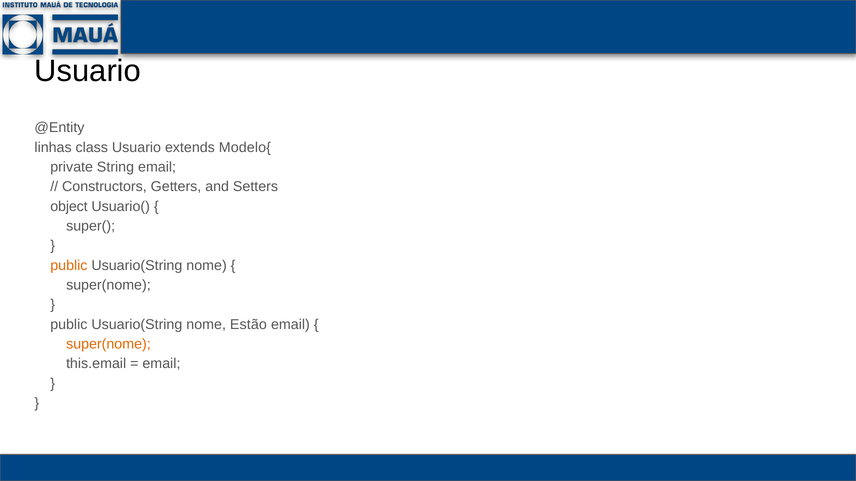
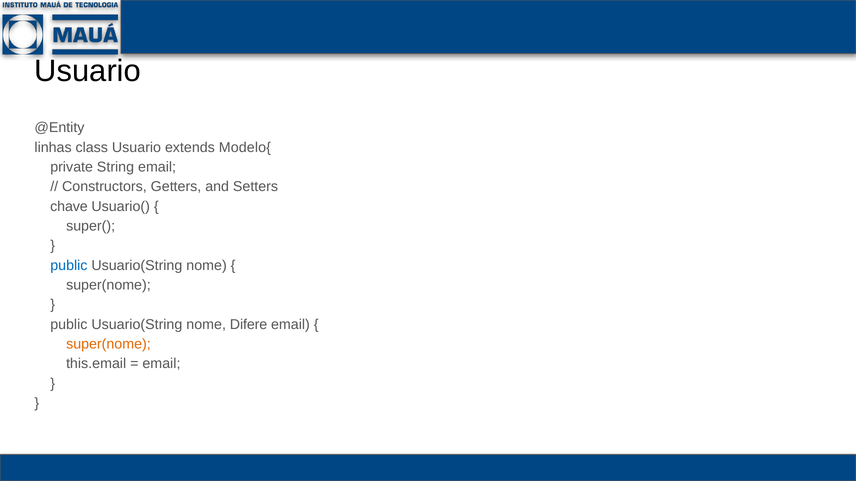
object: object -> chave
public at (69, 266) colour: orange -> blue
Estão: Estão -> Difere
